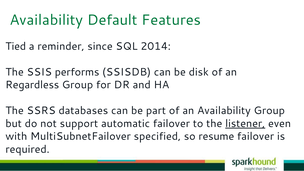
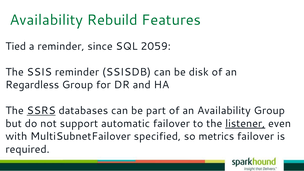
Default: Default -> Rebuild
2014: 2014 -> 2059
SSIS performs: performs -> reminder
SSRS underline: none -> present
resume: resume -> metrics
